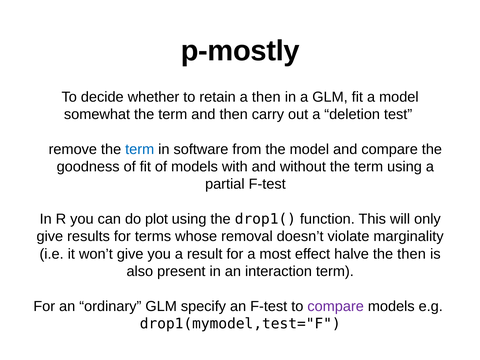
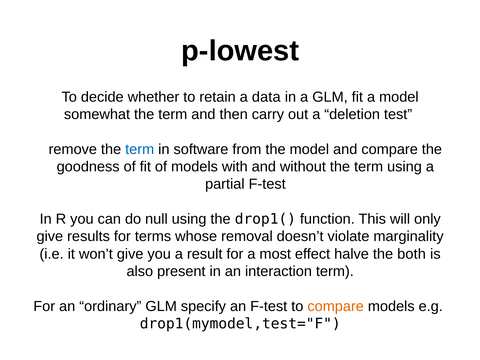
p-mostly: p-mostly -> p-lowest
a then: then -> data
plot: plot -> null
the then: then -> both
compare at (336, 306) colour: purple -> orange
